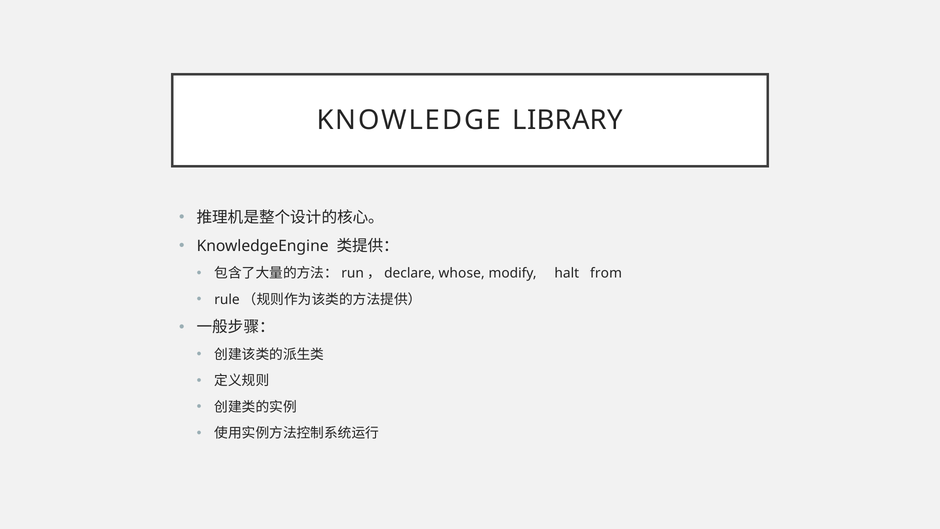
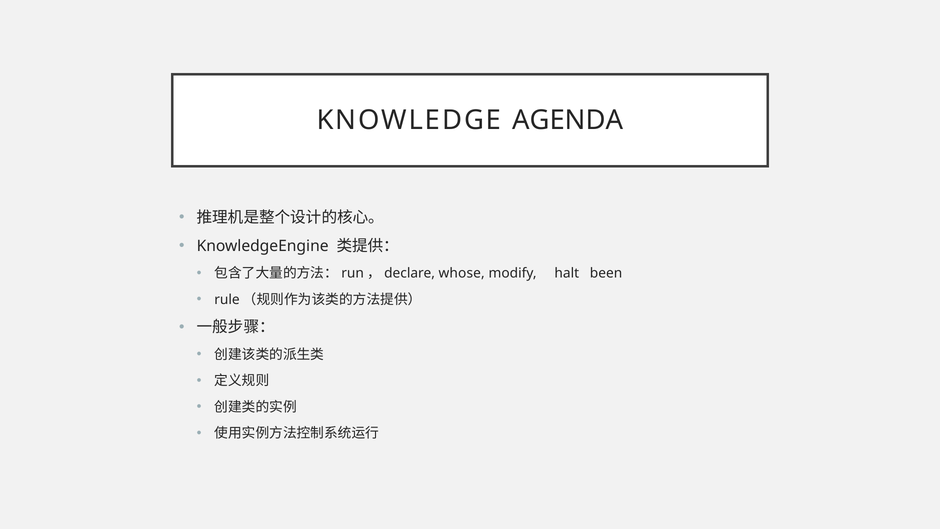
LIBRARY: LIBRARY -> AGENDA
from: from -> been
